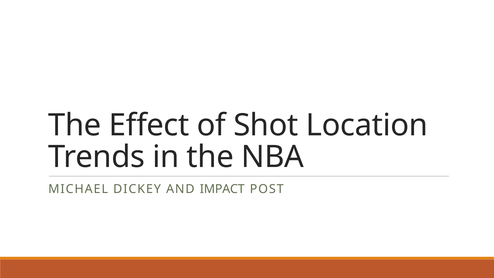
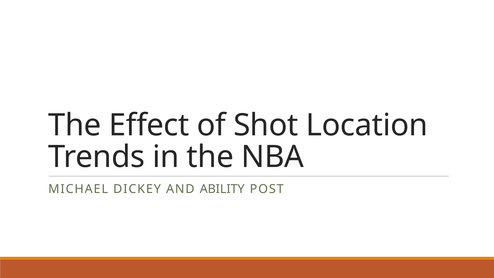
IMPACT: IMPACT -> ABILITY
